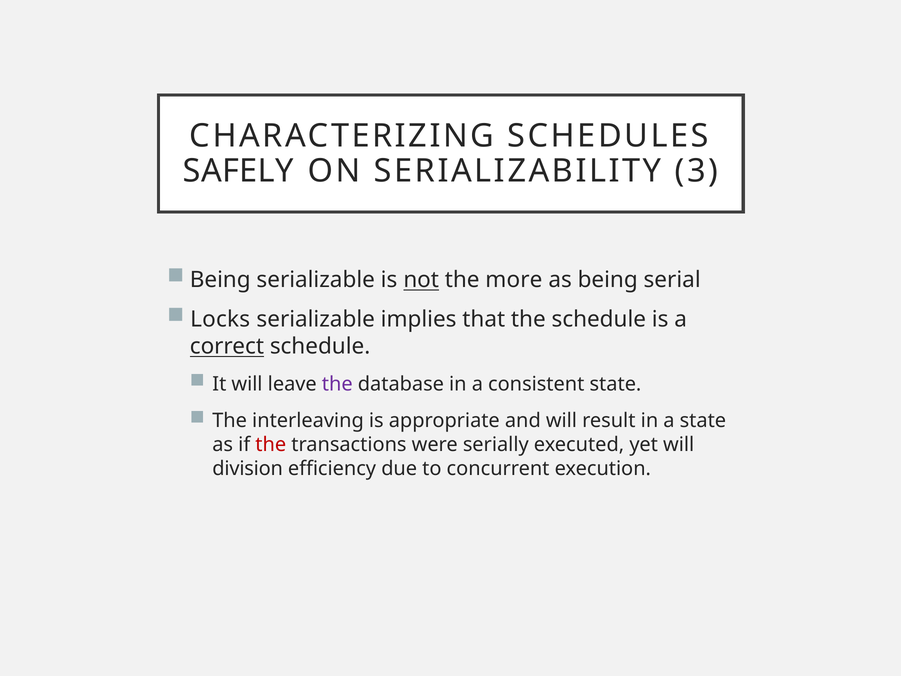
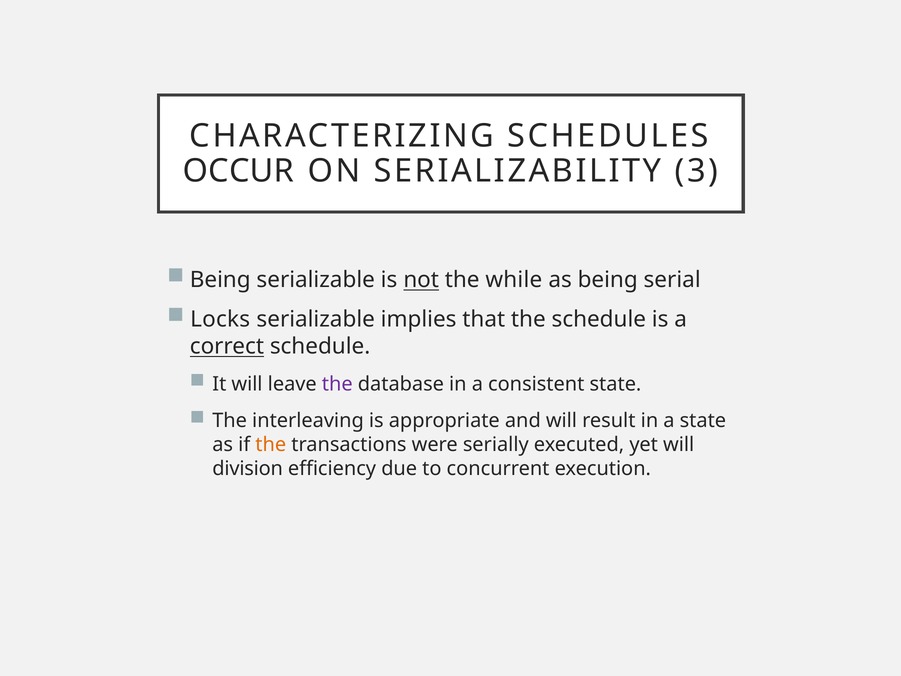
SAFELY: SAFELY -> OCCUR
more: more -> while
the at (271, 445) colour: red -> orange
